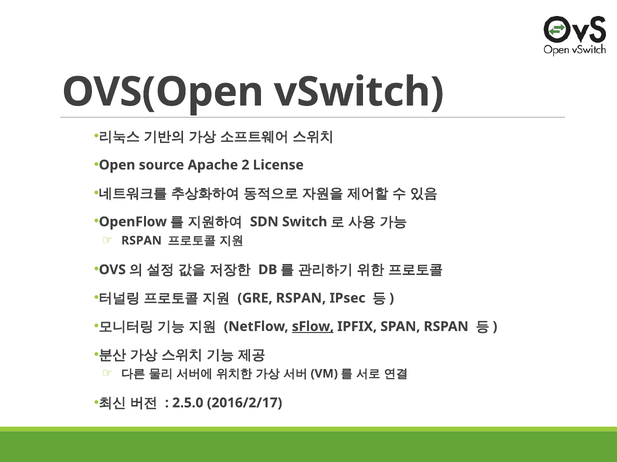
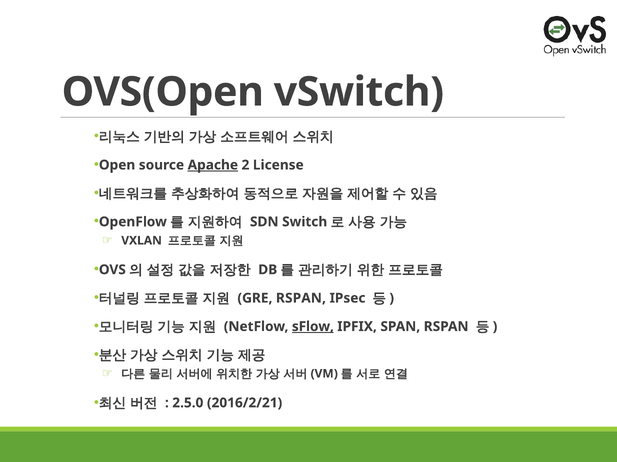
Apache underline: none -> present
RSPAN at (141, 241): RSPAN -> VXLAN
2016/2/17: 2016/2/17 -> 2016/2/21
